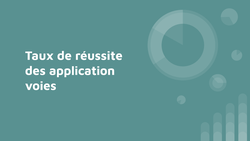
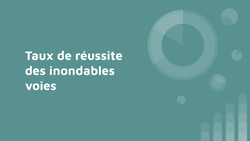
application: application -> inondables
